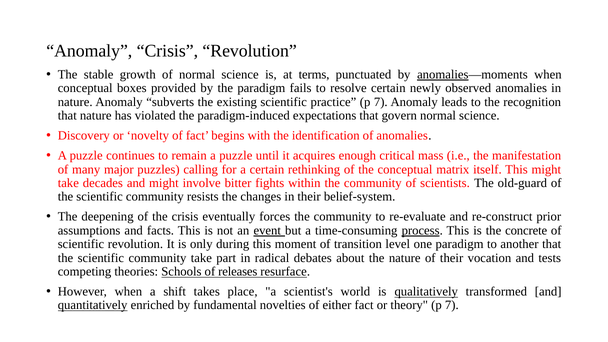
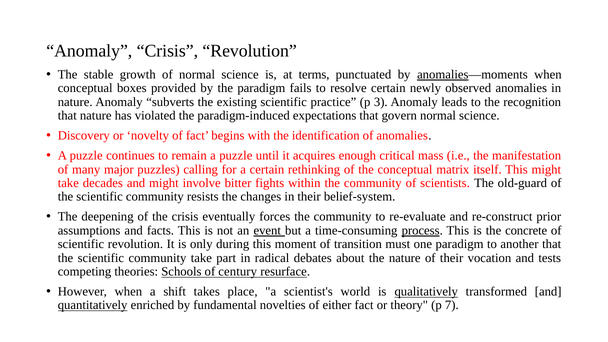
practice p 7: 7 -> 3
level: level -> must
releases: releases -> century
